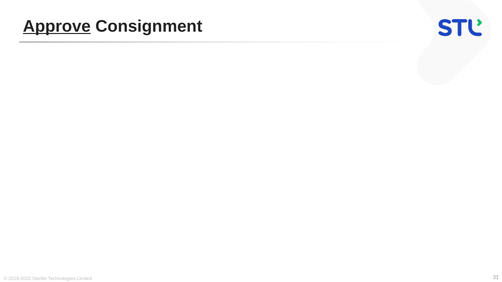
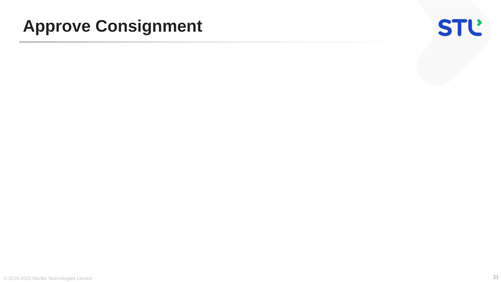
Approve underline: present -> none
